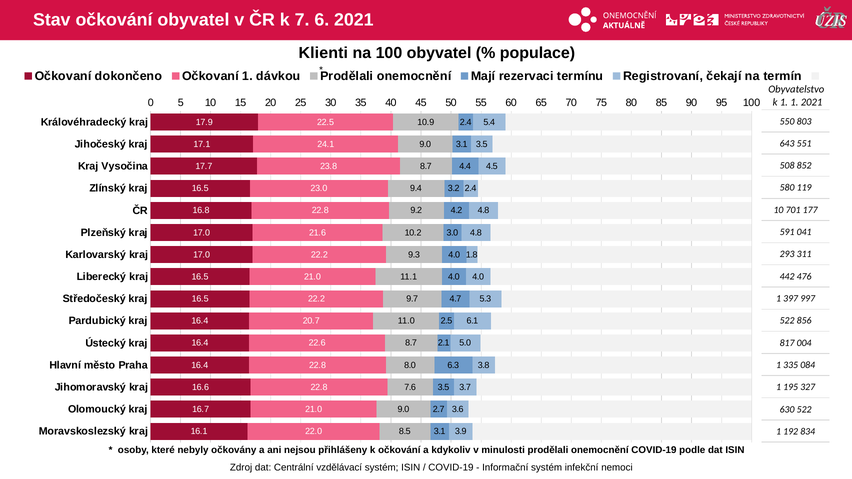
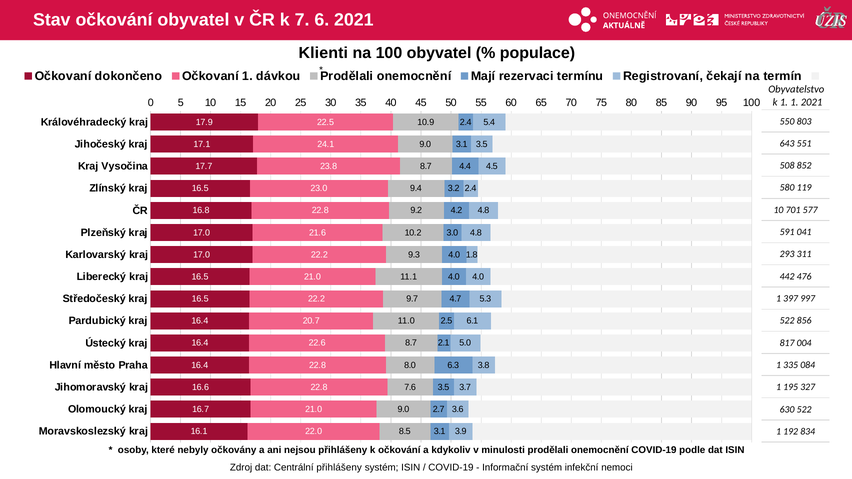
177: 177 -> 577
Centrální vzdělávací: vzdělávací -> přihlášeny
